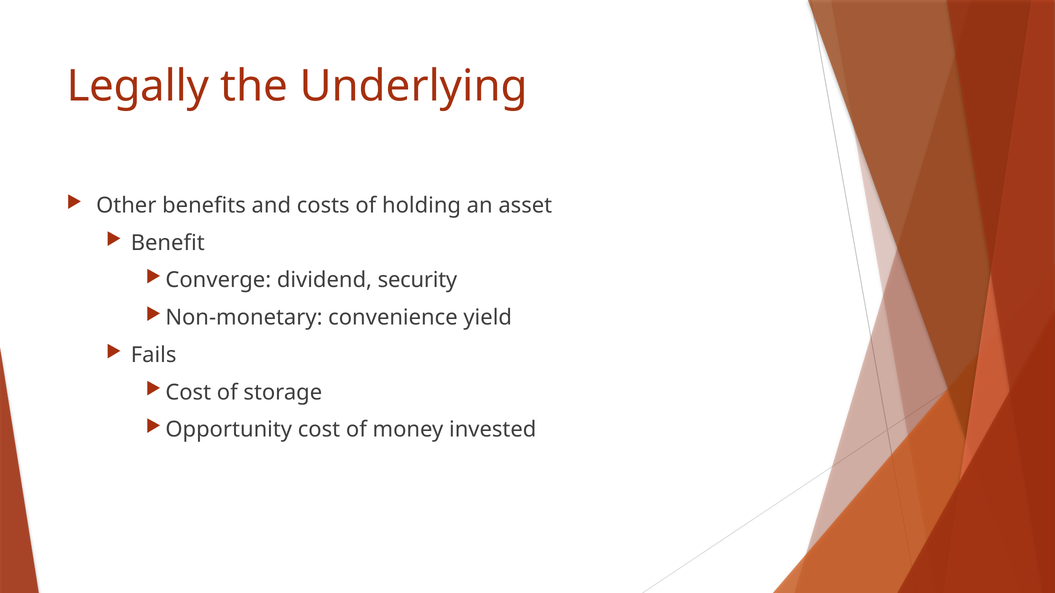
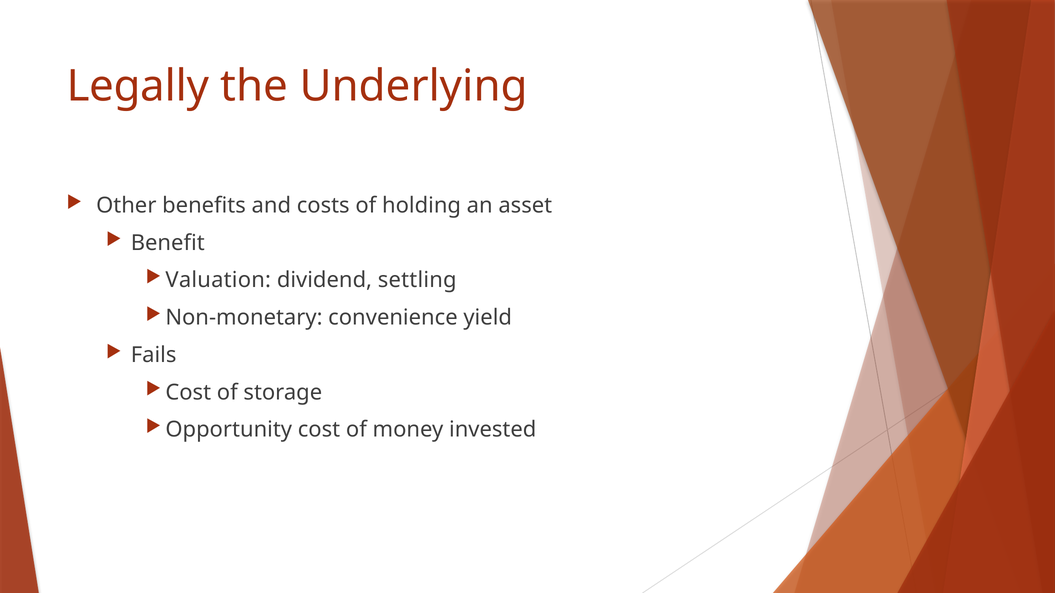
Converge: Converge -> Valuation
security: security -> settling
